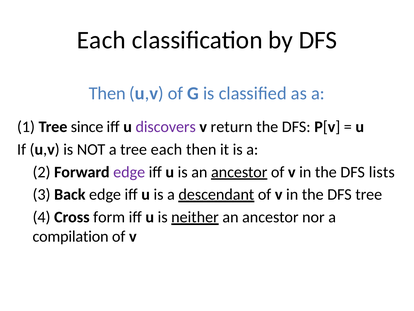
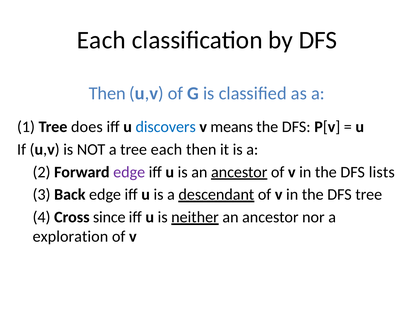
since: since -> does
discovers colour: purple -> blue
return: return -> means
form: form -> since
compilation: compilation -> exploration
